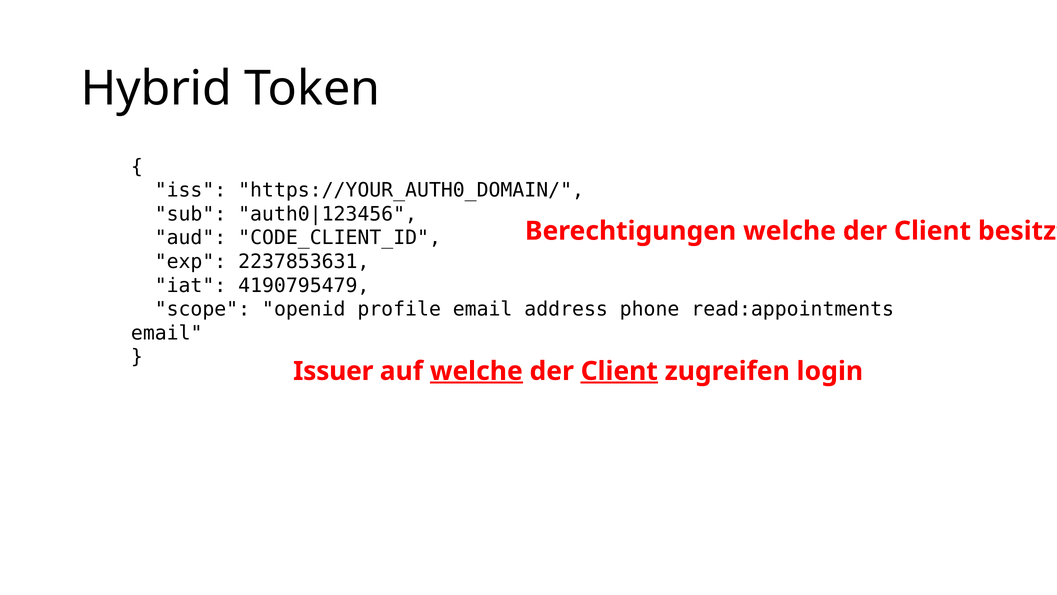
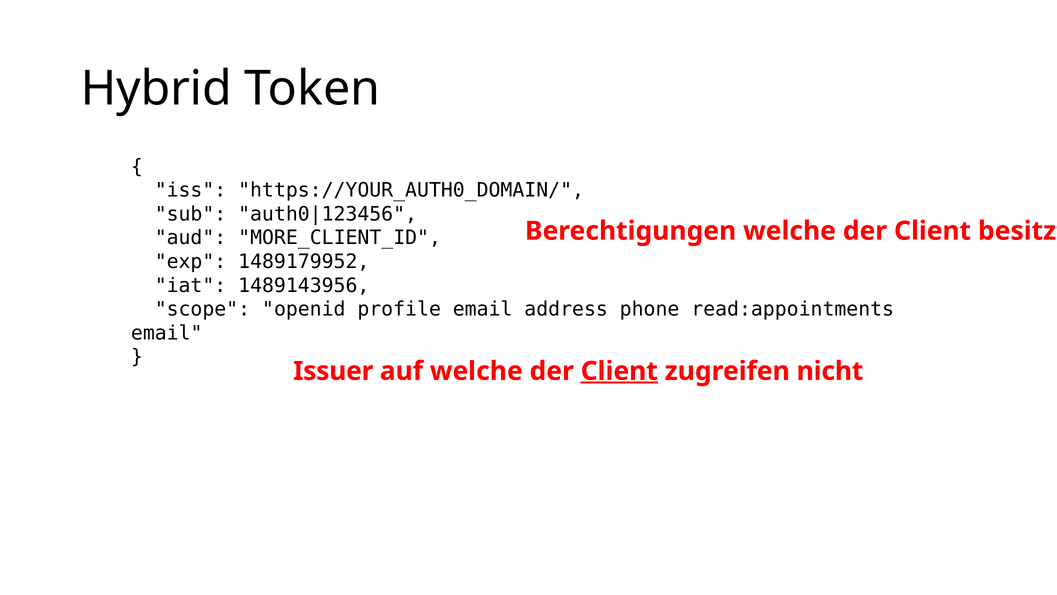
CODE_CLIENT_ID: CODE_CLIENT_ID -> MORE_CLIENT_ID
2237853631: 2237853631 -> 1489179952
4190795479: 4190795479 -> 1489143956
welche at (476, 371) underline: present -> none
login: login -> nicht
